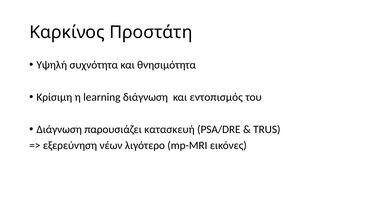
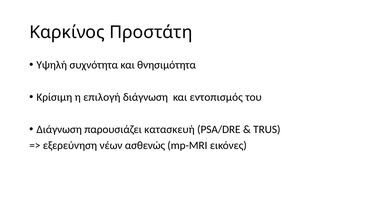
learning: learning -> επιλογή
λιγότερο: λιγότερο -> ασθενώς
